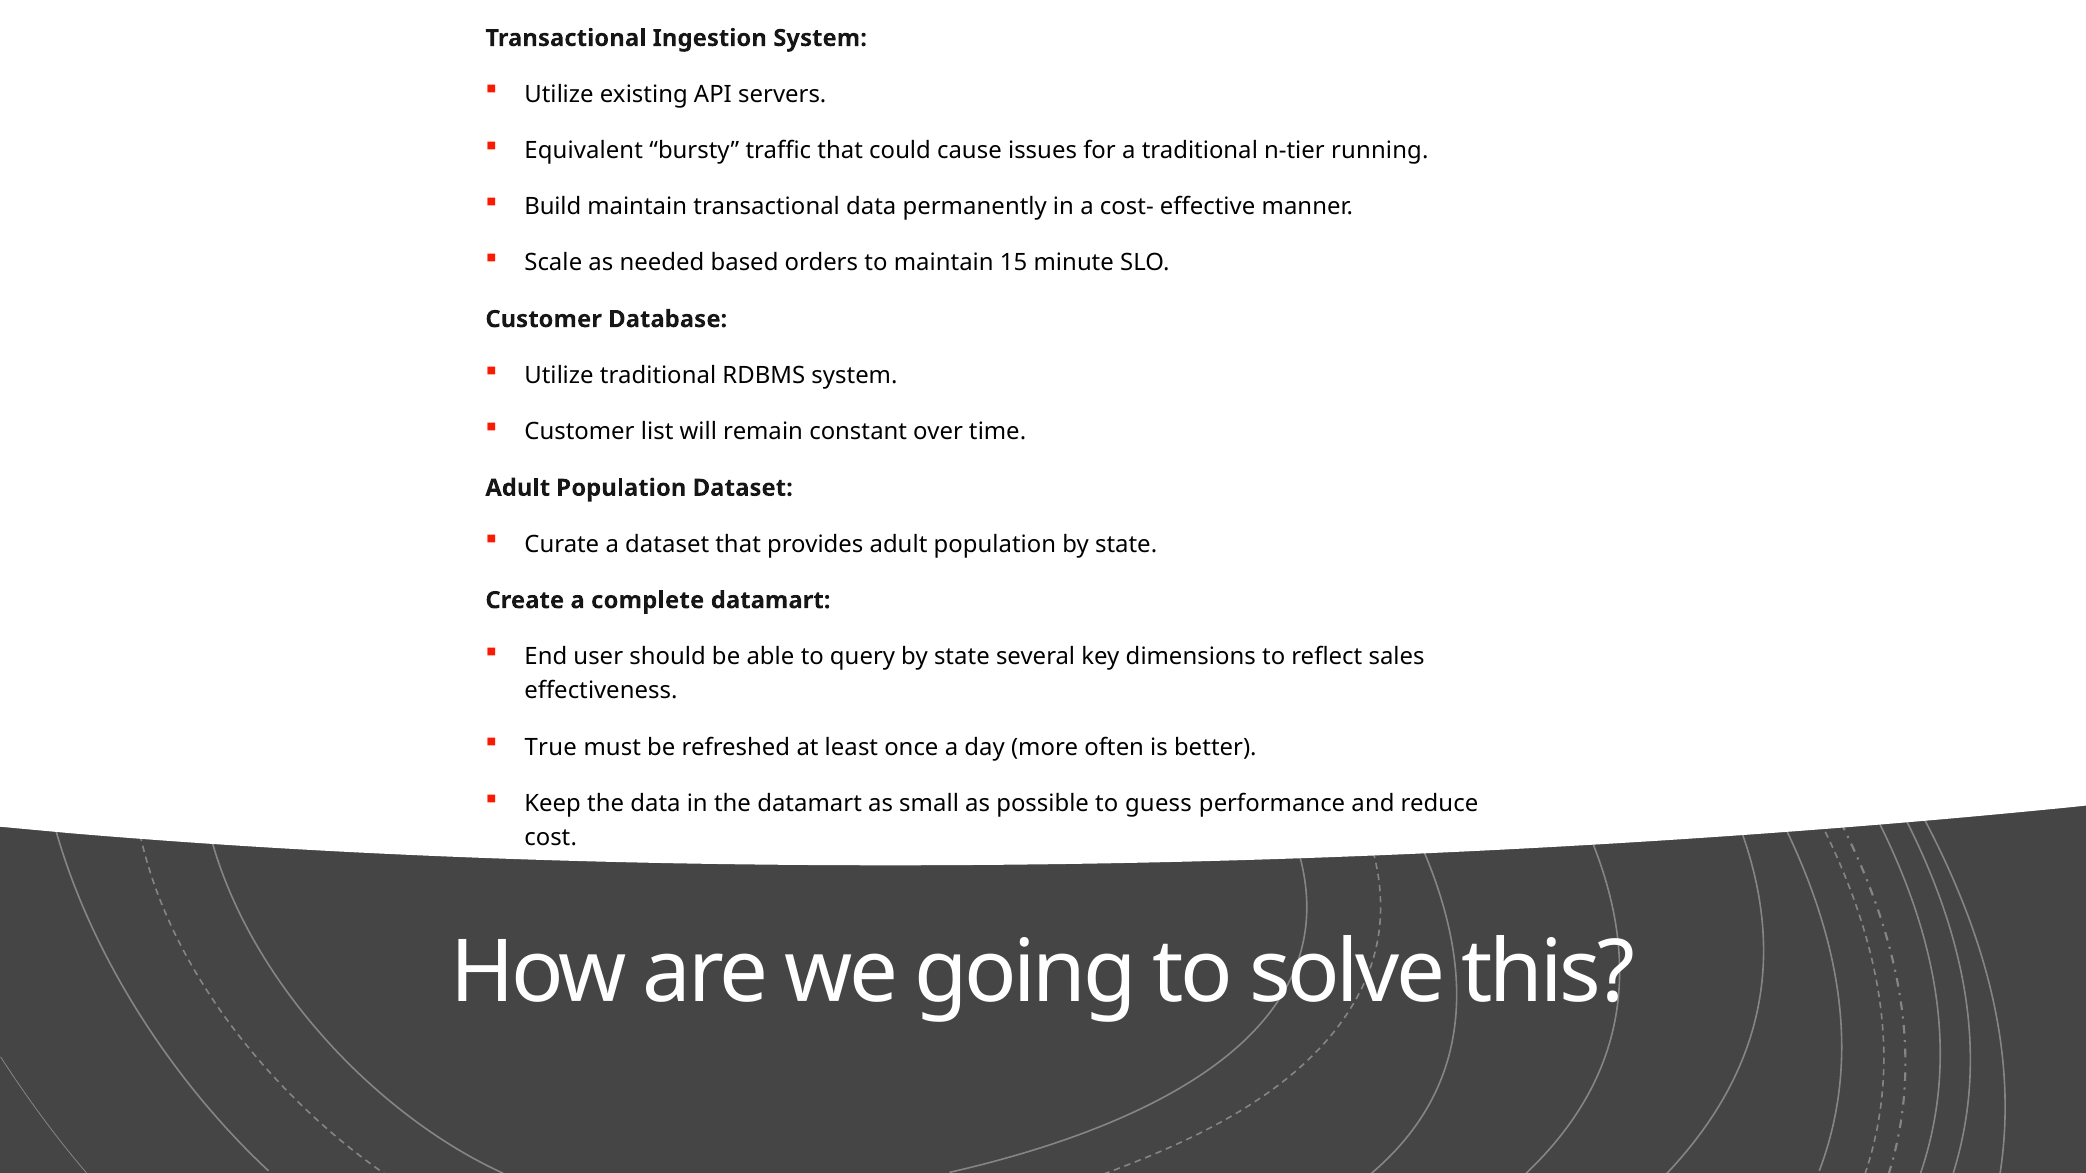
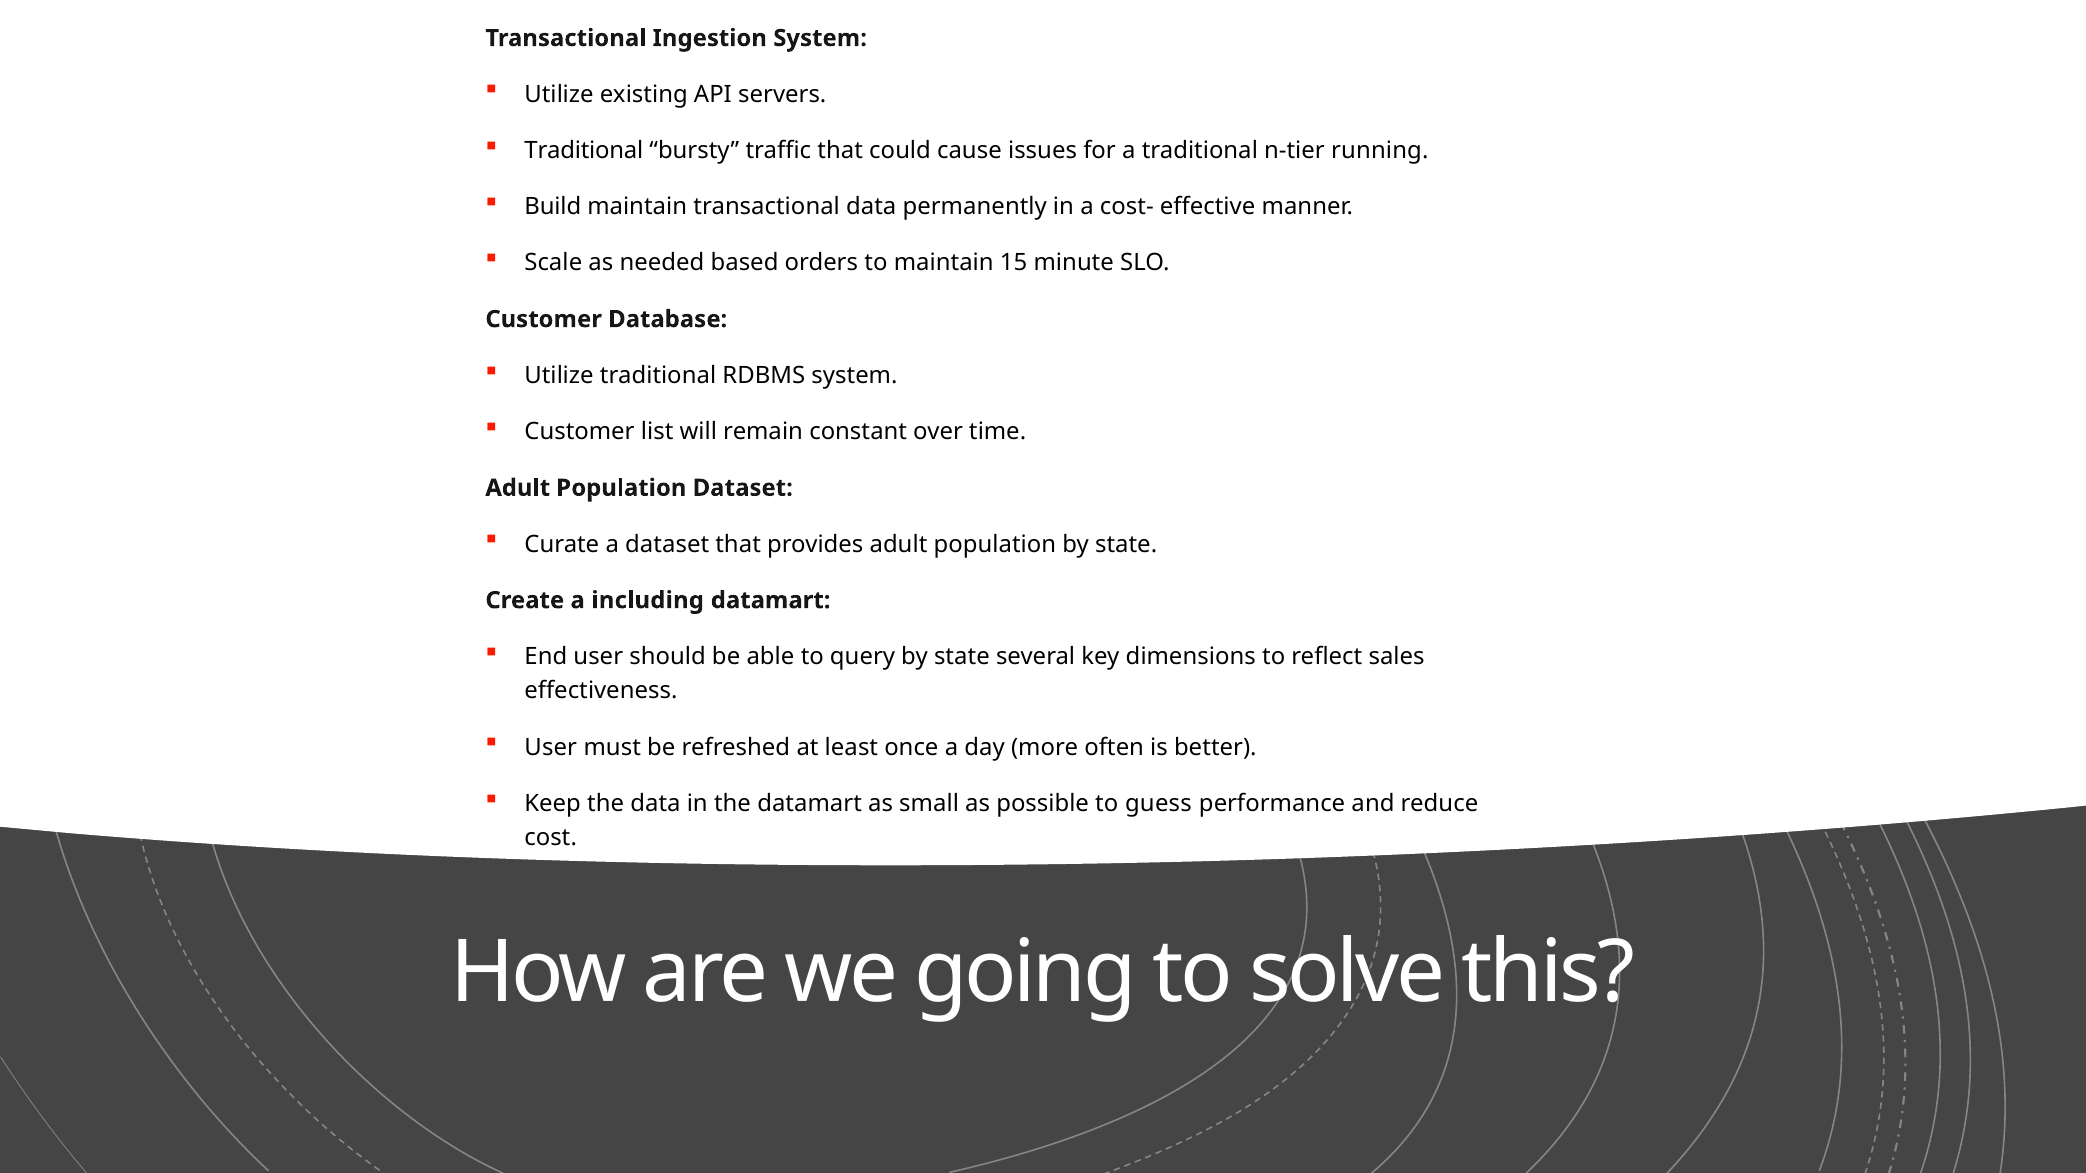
Equivalent at (584, 151): Equivalent -> Traditional
complete: complete -> including
True at (551, 748): True -> User
